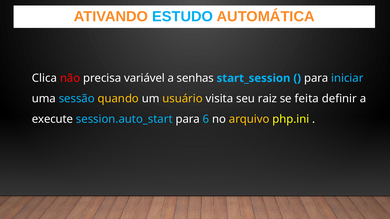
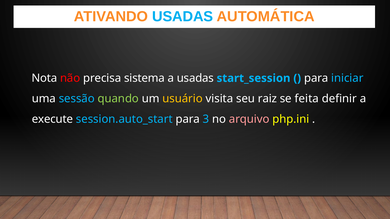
ATIVANDO ESTUDO: ESTUDO -> USADAS
Clica: Clica -> Nota
variável: variável -> sistema
a senhas: senhas -> usadas
quando colour: yellow -> light green
6: 6 -> 3
arquivo colour: yellow -> pink
